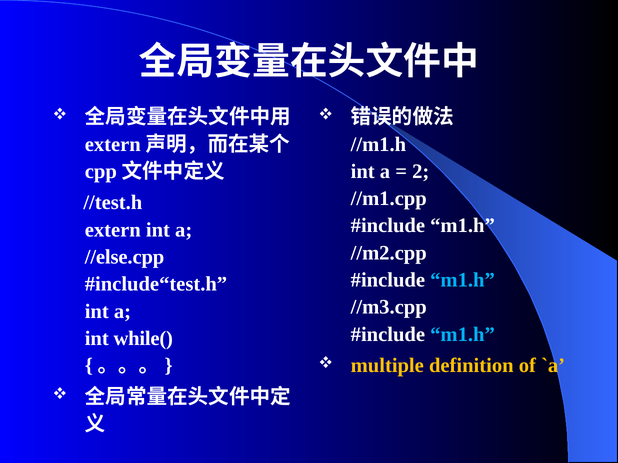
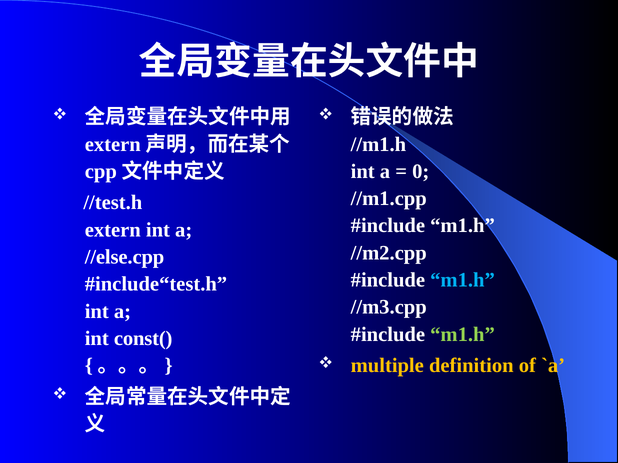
2: 2 -> 0
m1.h at (463, 335) colour: light blue -> light green
while(: while( -> const(
